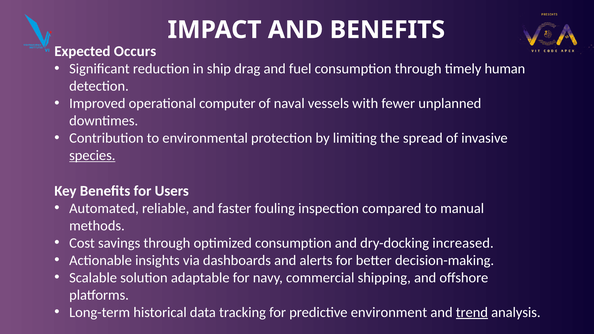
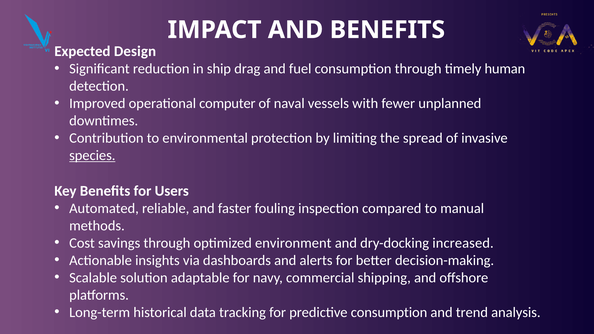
Occurs: Occurs -> Design
optimized consumption: consumption -> environment
predictive environment: environment -> consumption
trend underline: present -> none
